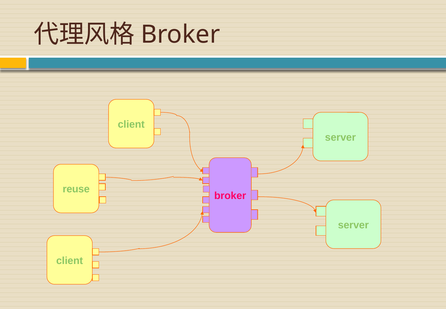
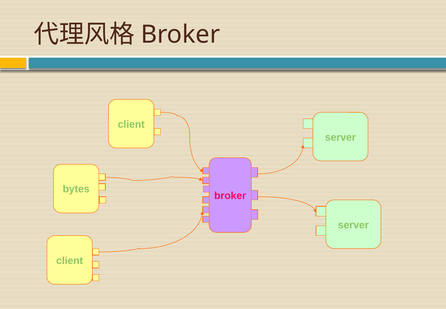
reuse: reuse -> bytes
